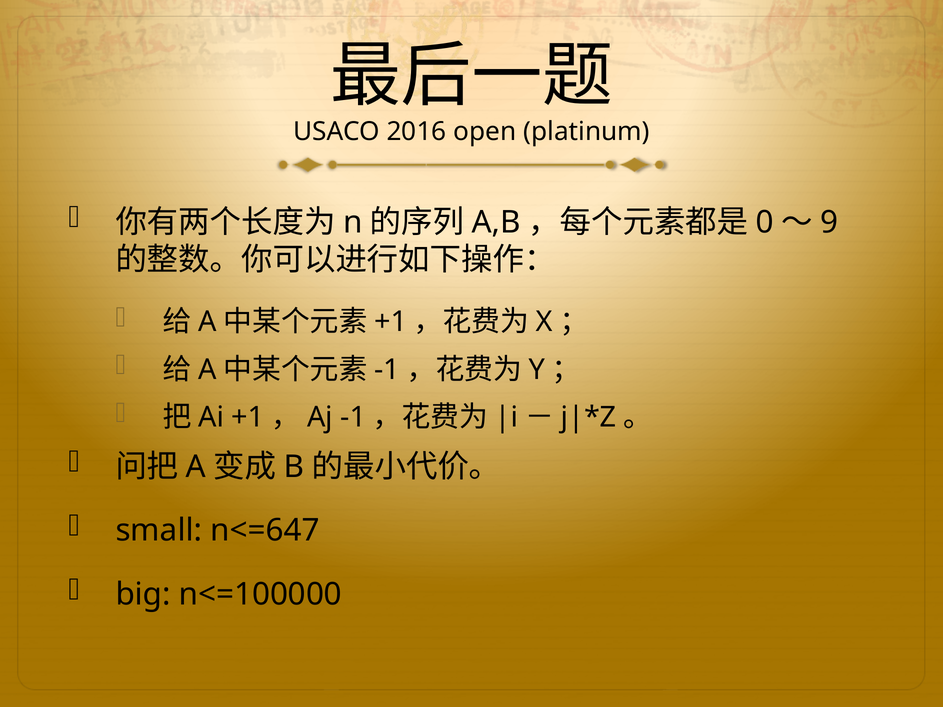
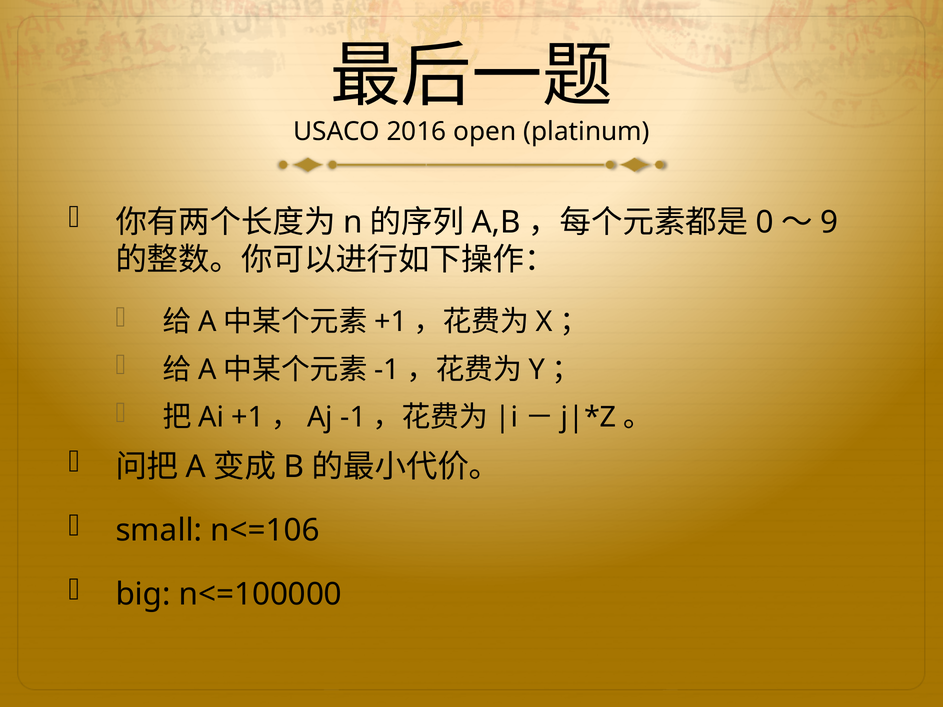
n<=647: n<=647 -> n<=106
